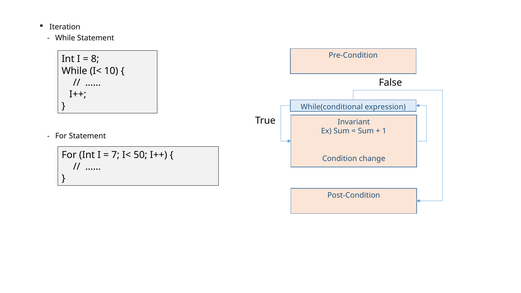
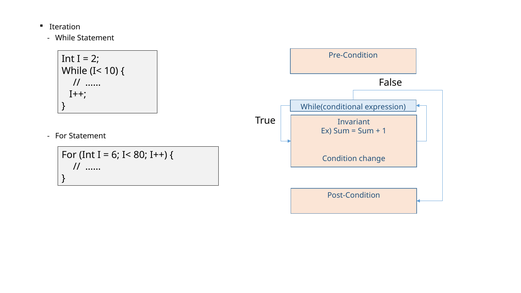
8: 8 -> 2
7: 7 -> 6
50: 50 -> 80
